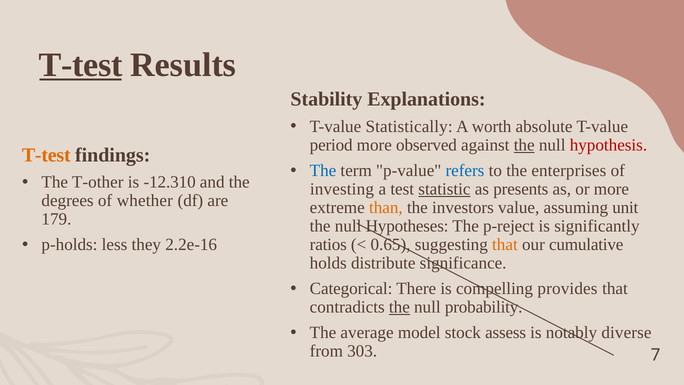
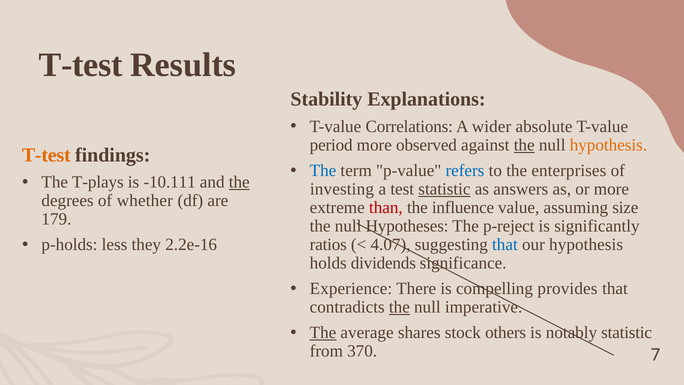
T-test at (81, 65) underline: present -> none
Statistically: Statistically -> Correlations
worth: worth -> wider
hypothesis at (608, 145) colour: red -> orange
T-other: T-other -> T-plays
-12.310: -12.310 -> -10.111
the at (239, 182) underline: none -> present
presents: presents -> answers
than colour: orange -> red
investors: investors -> influence
unit: unit -> size
0.65: 0.65 -> 4.07
that at (505, 244) colour: orange -> blue
our cumulative: cumulative -> hypothesis
distribute: distribute -> dividends
Categorical: Categorical -> Experience
probability: probability -> imperative
The at (323, 332) underline: none -> present
model: model -> shares
assess: assess -> others
notably diverse: diverse -> statistic
303: 303 -> 370
